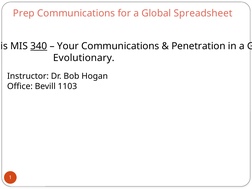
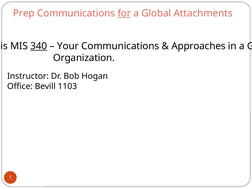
for underline: none -> present
Spreadsheet: Spreadsheet -> Attachments
Penetration: Penetration -> Approaches
Evolutionary: Evolutionary -> Organization
